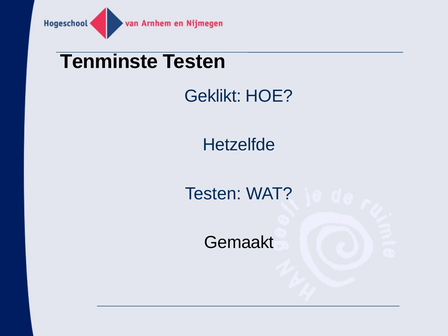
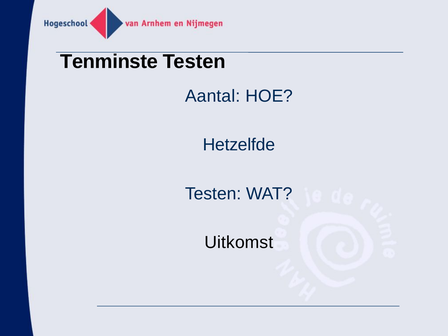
Geklikt: Geklikt -> Aantal
Gemaakt: Gemaakt -> Uitkomst
